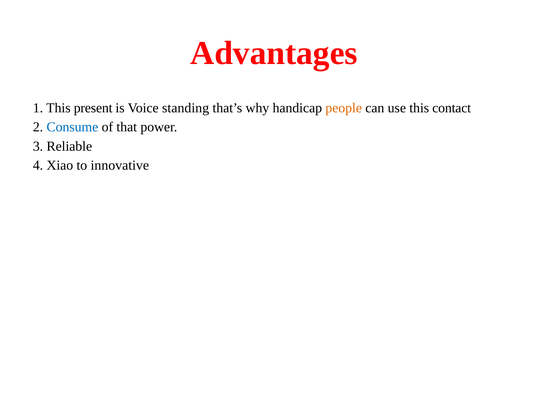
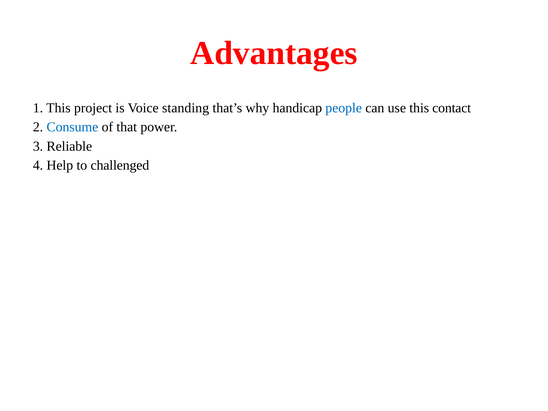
present: present -> project
people colour: orange -> blue
Xiao: Xiao -> Help
innovative: innovative -> challenged
